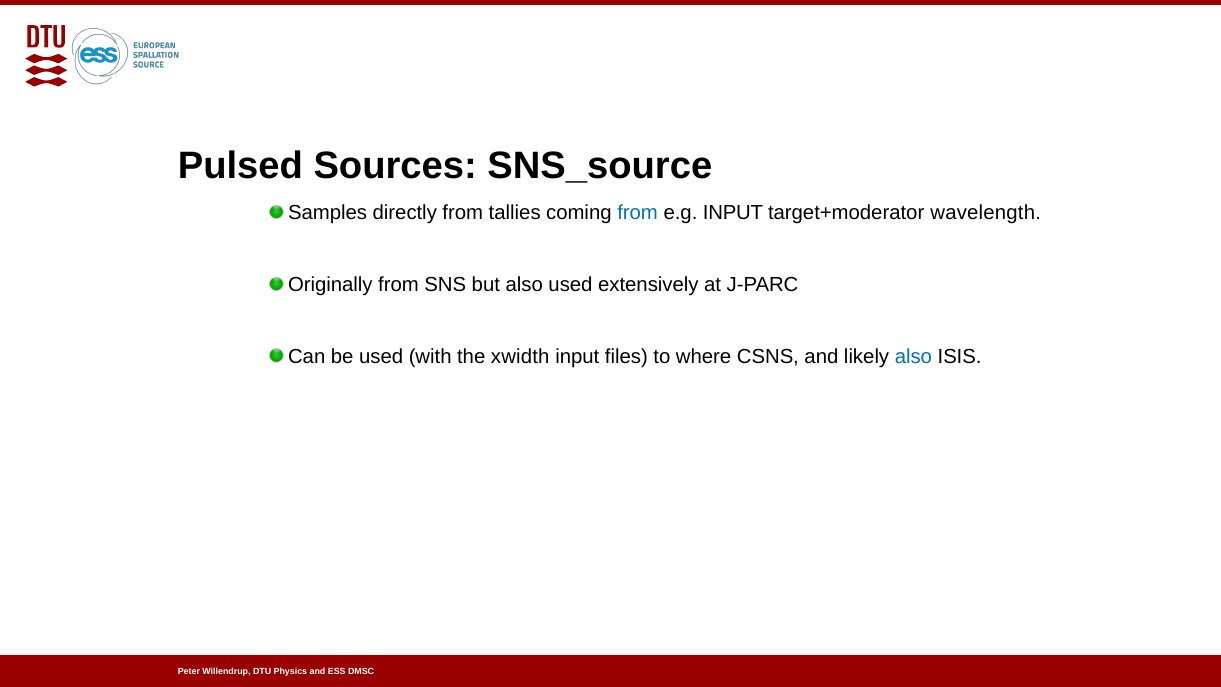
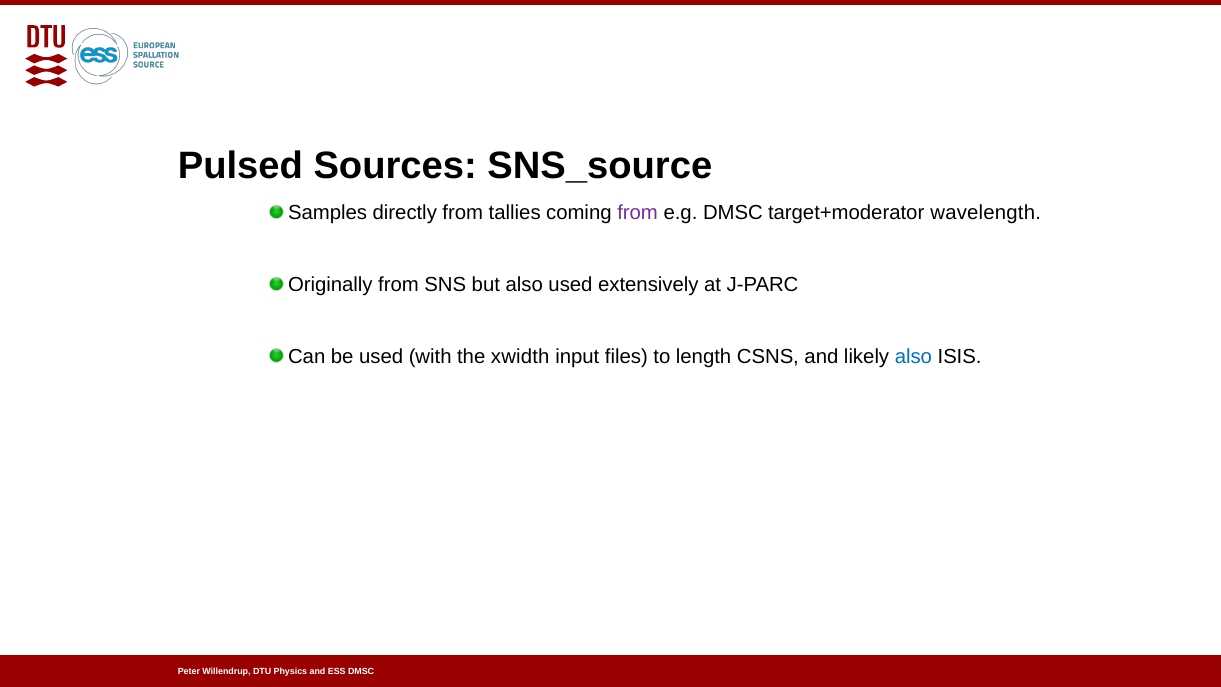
from at (638, 213) colour: blue -> purple
e.g INPUT: INPUT -> DMSC
where: where -> length
